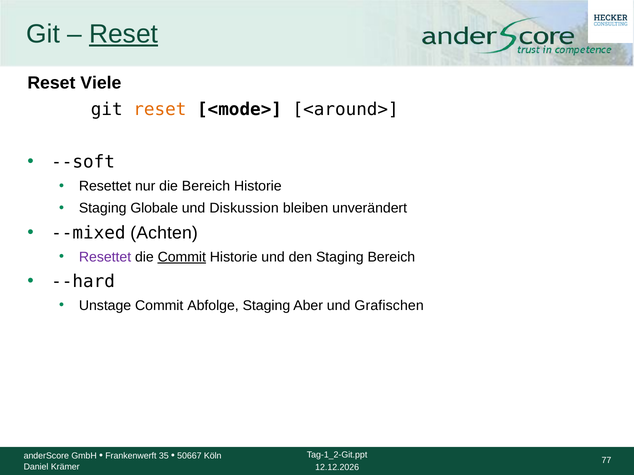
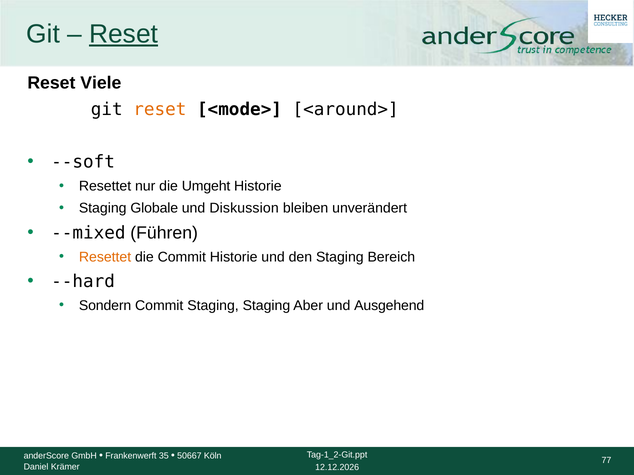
die Bereich: Bereich -> Umgeht
Achten: Achten -> Führen
Resettet at (105, 257) colour: purple -> orange
Commit at (182, 257) underline: present -> none
Unstage: Unstage -> Sondern
Commit Abfolge: Abfolge -> Staging
Grafischen: Grafischen -> Ausgehend
